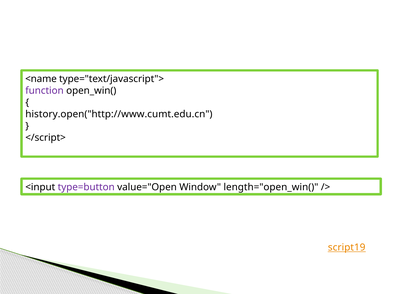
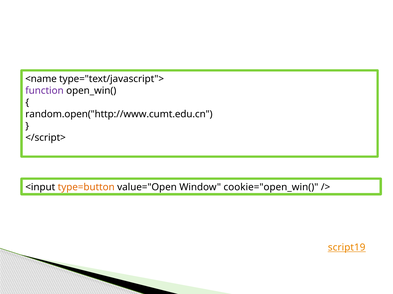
history.open("http://www.cumt.edu.cn: history.open("http://www.cumt.edu.cn -> random.open("http://www.cumt.edu.cn
type=button colour: purple -> orange
length="open_win(: length="open_win( -> cookie="open_win(
